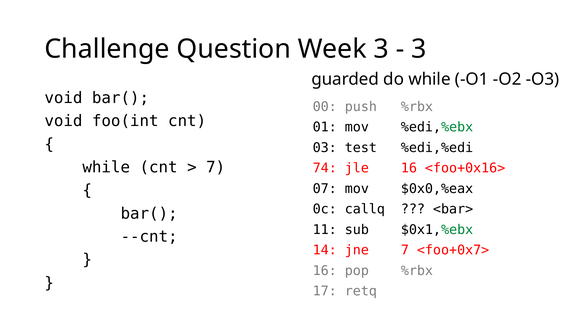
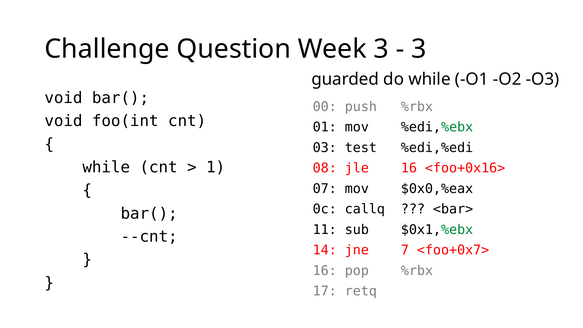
7 at (216, 167): 7 -> 1
74: 74 -> 08
